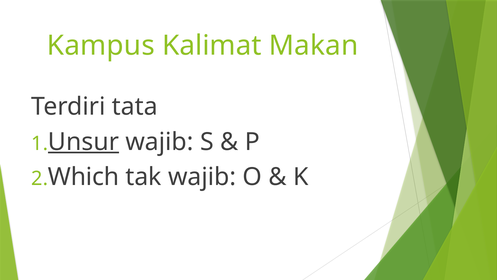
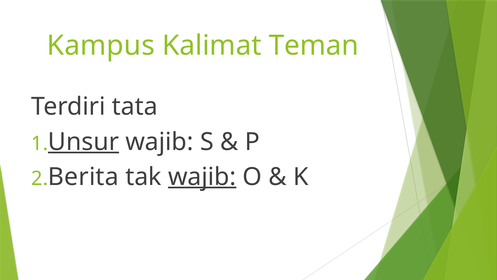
Makan: Makan -> Teman
Which: Which -> Berita
wajib at (202, 177) underline: none -> present
